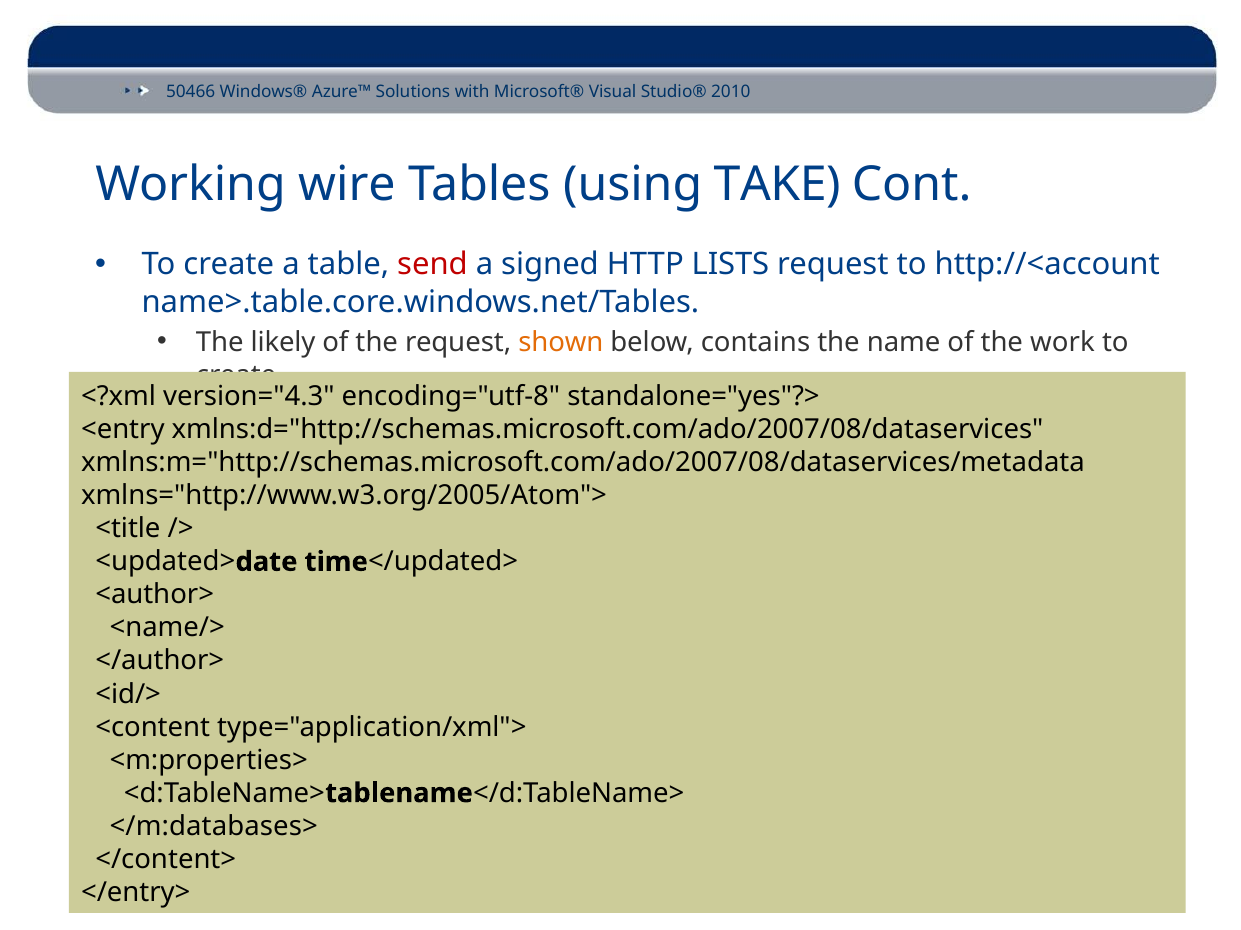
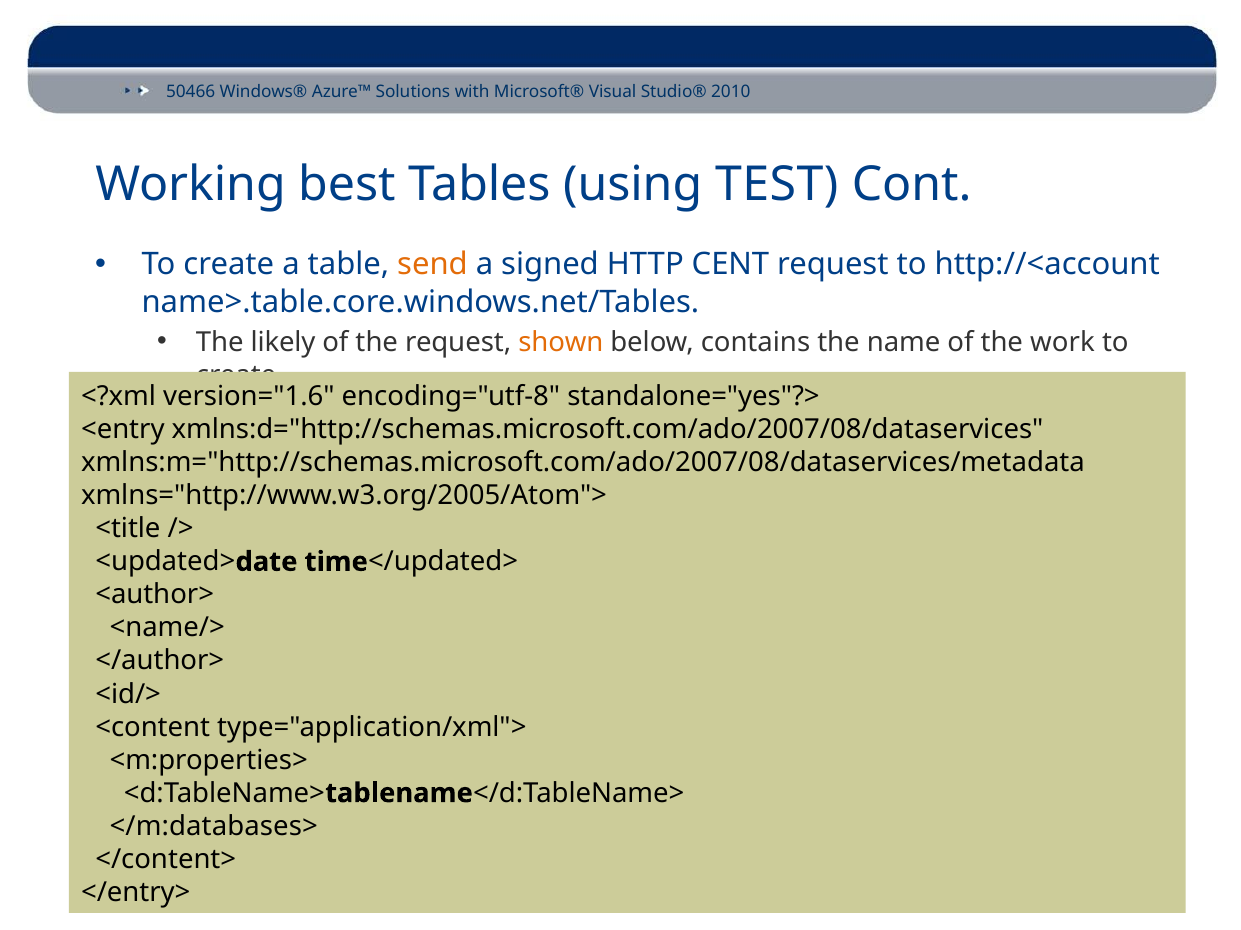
wire: wire -> best
TAKE: TAKE -> TEST
send colour: red -> orange
LISTS: LISTS -> CENT
version="4.3: version="4.3 -> version="1.6
